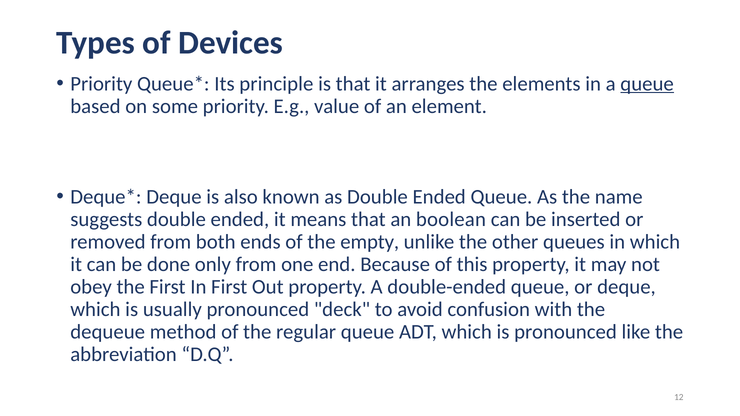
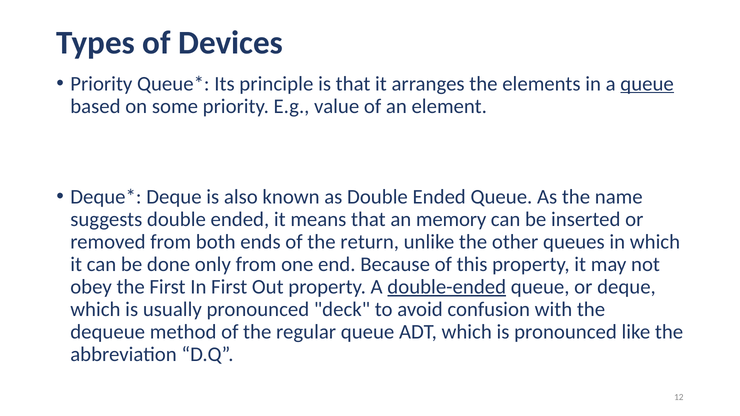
boolean: boolean -> memory
empty: empty -> return
double-ended underline: none -> present
